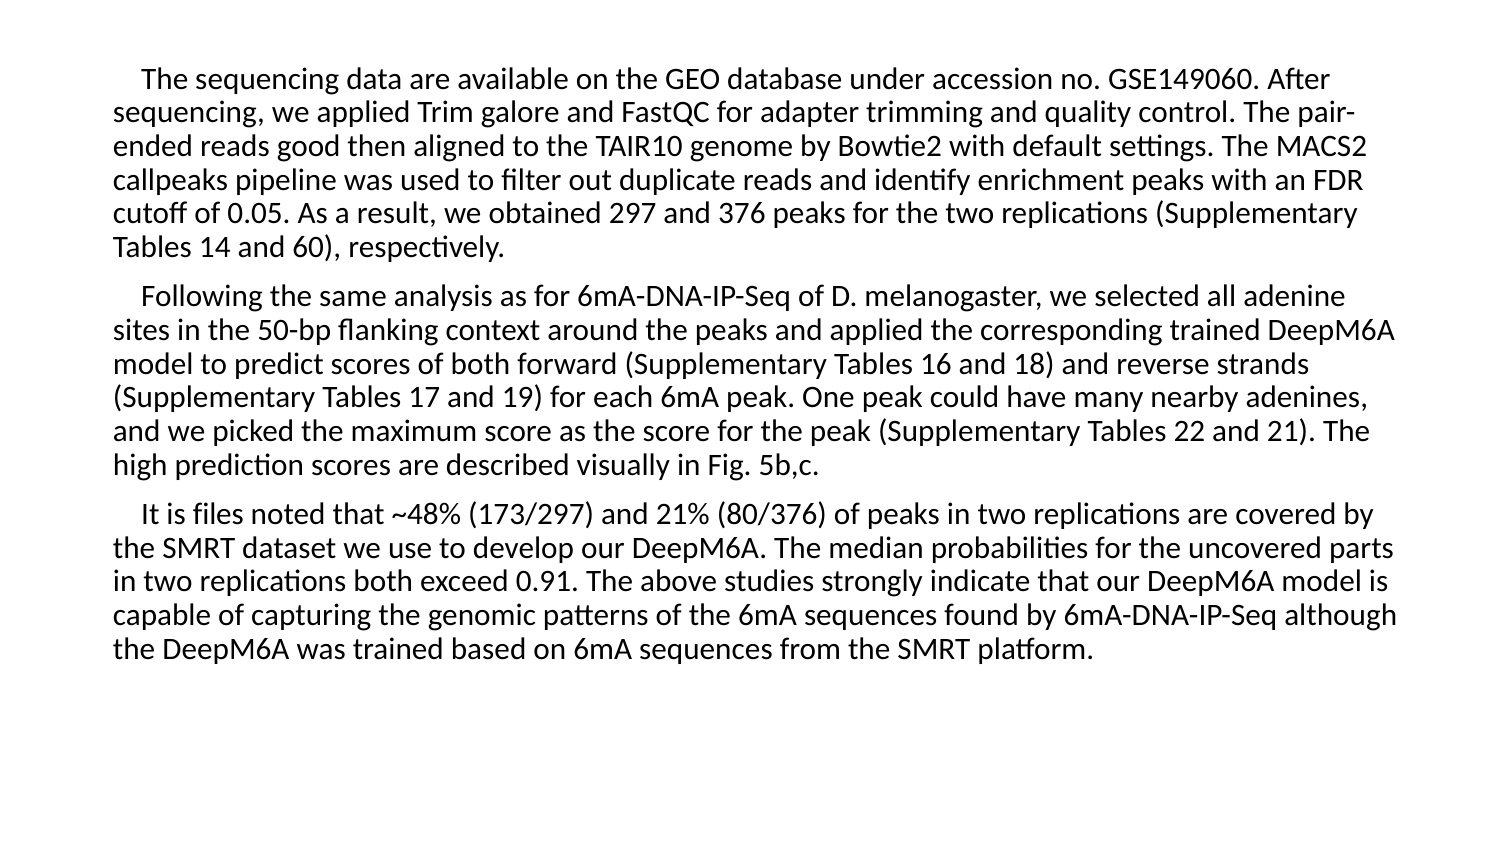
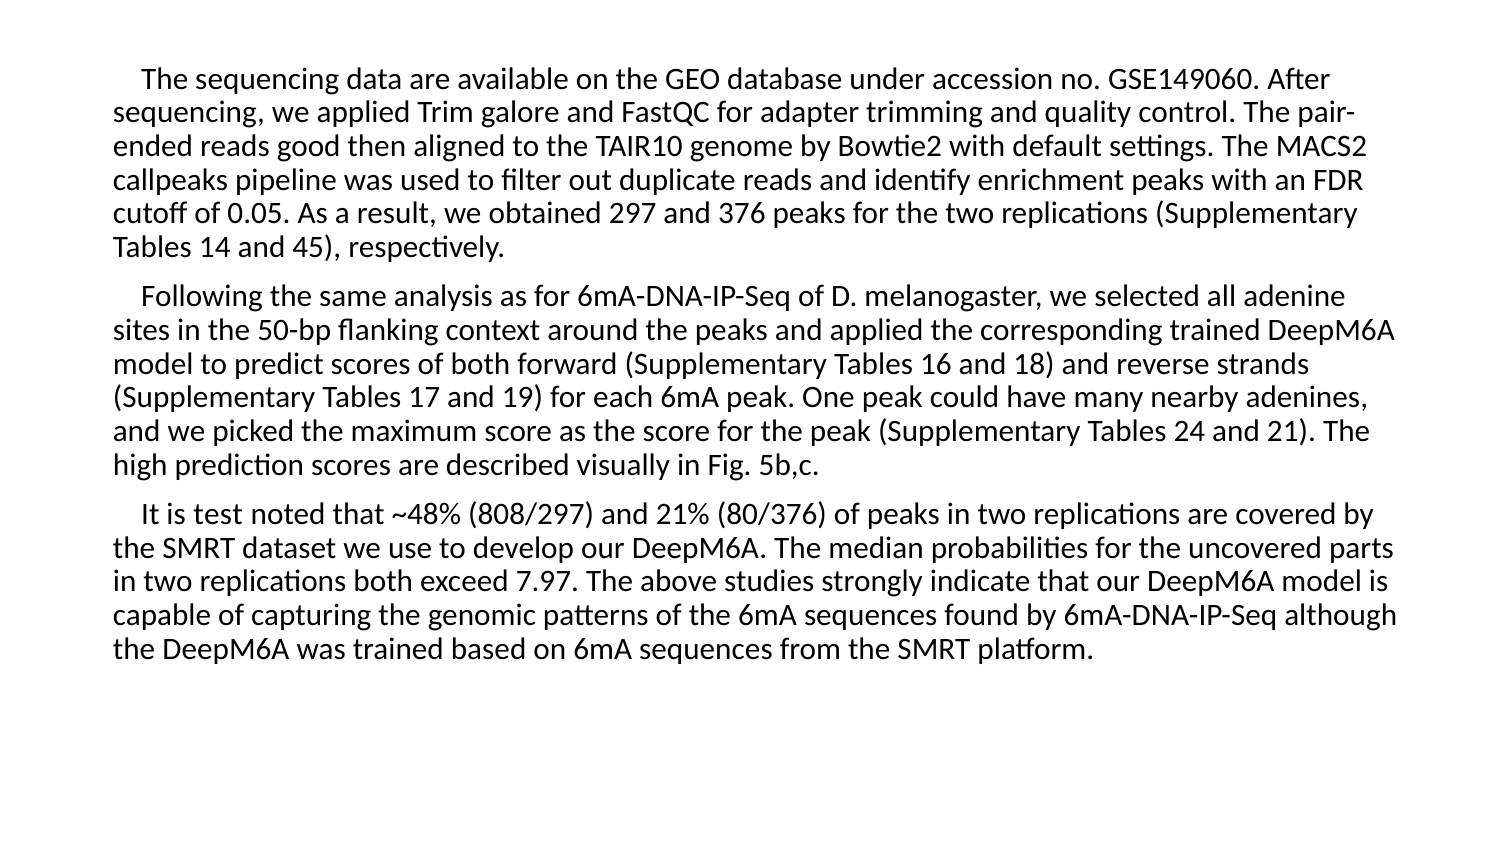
60: 60 -> 45
22: 22 -> 24
files: files -> test
173/297: 173/297 -> 808/297
0.91: 0.91 -> 7.97
